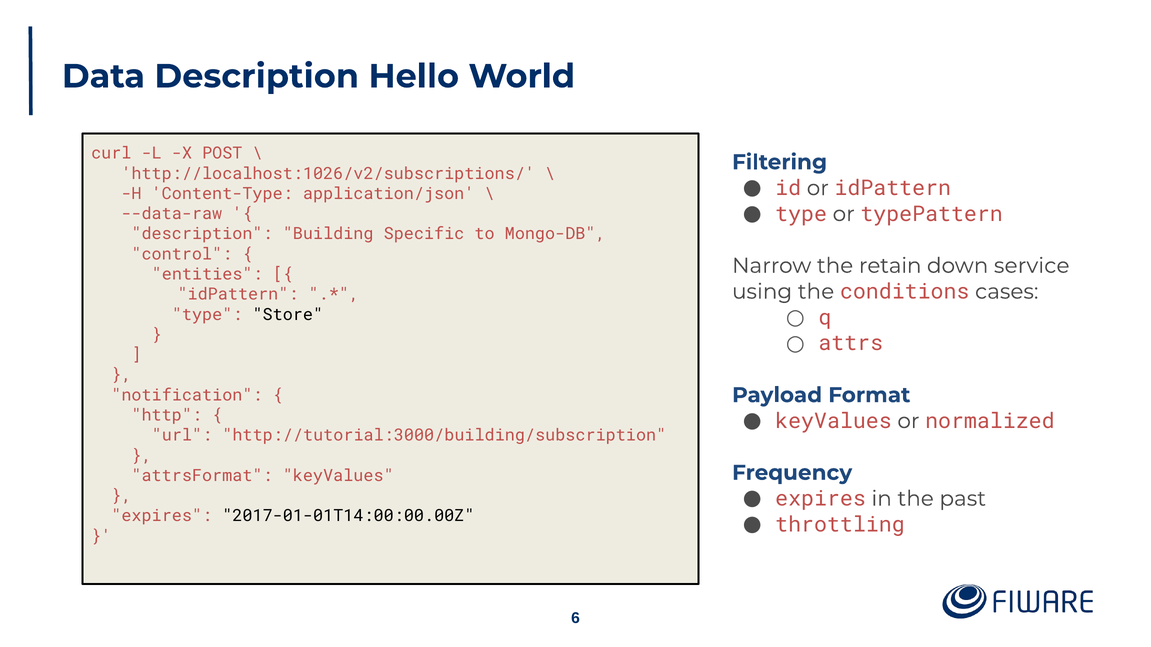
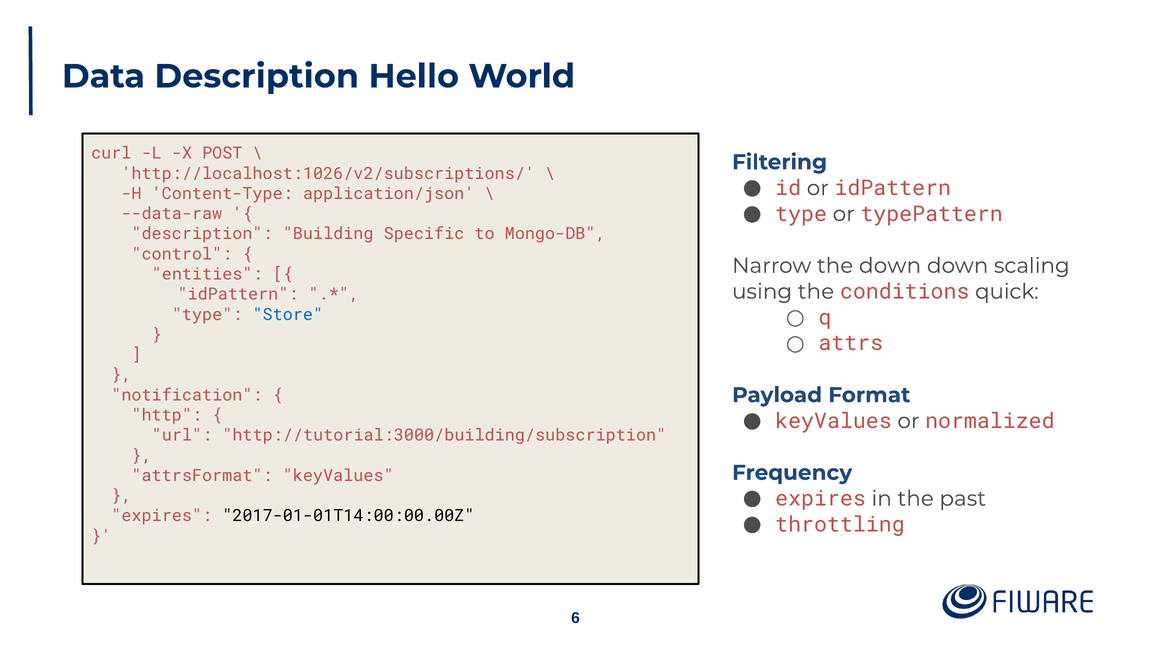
the retain: retain -> down
service: service -> scaling
cases: cases -> quick
Store colour: black -> blue
